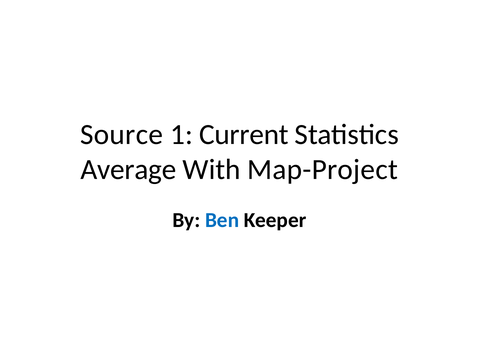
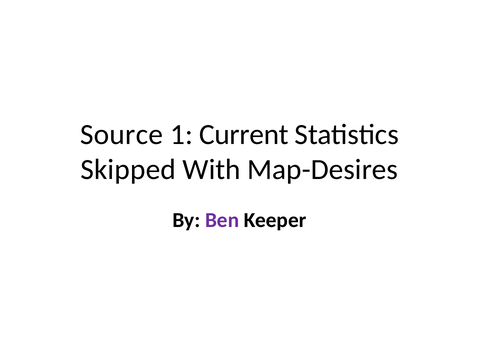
Average: Average -> Skipped
Map-Project: Map-Project -> Map-Desires
Ben colour: blue -> purple
